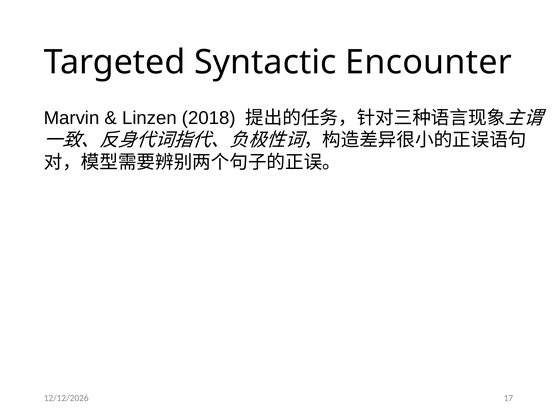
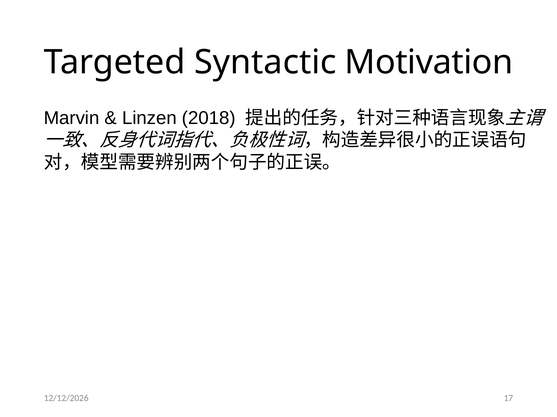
Encounter: Encounter -> Motivation
